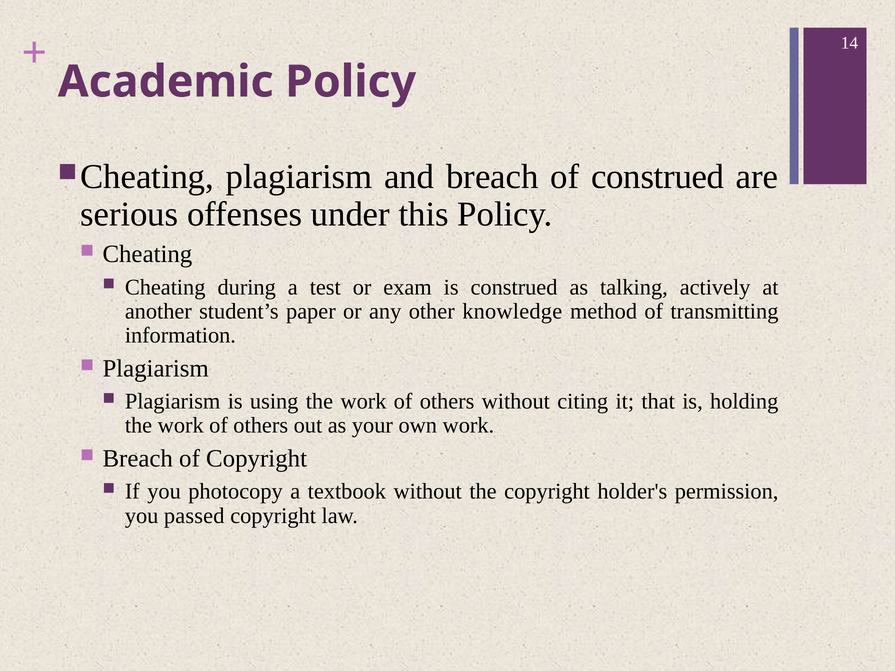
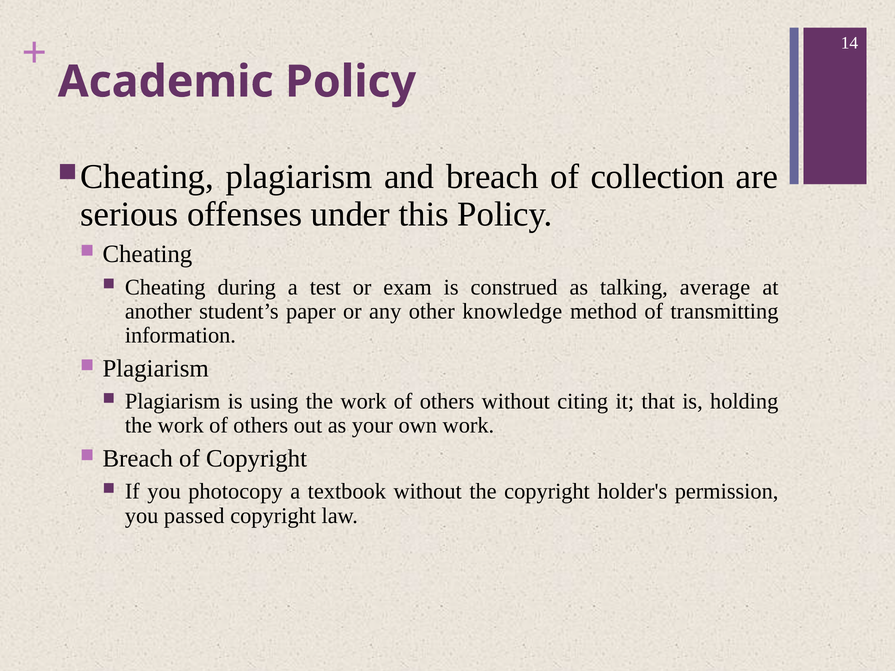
of construed: construed -> collection
actively: actively -> average
